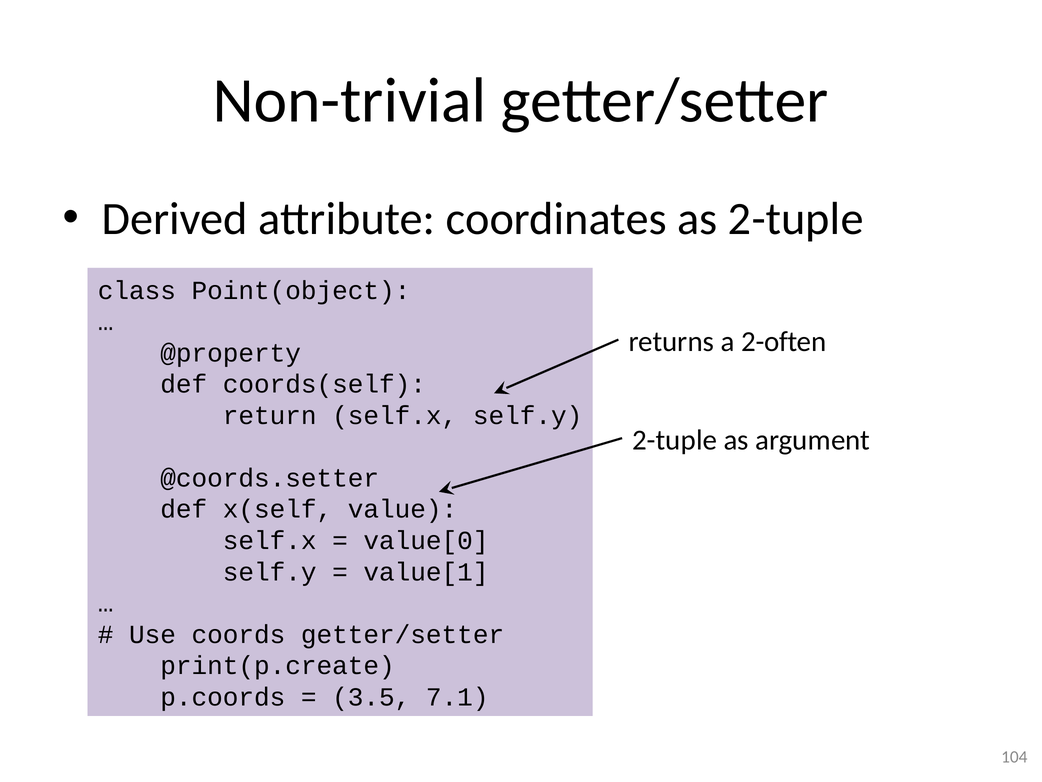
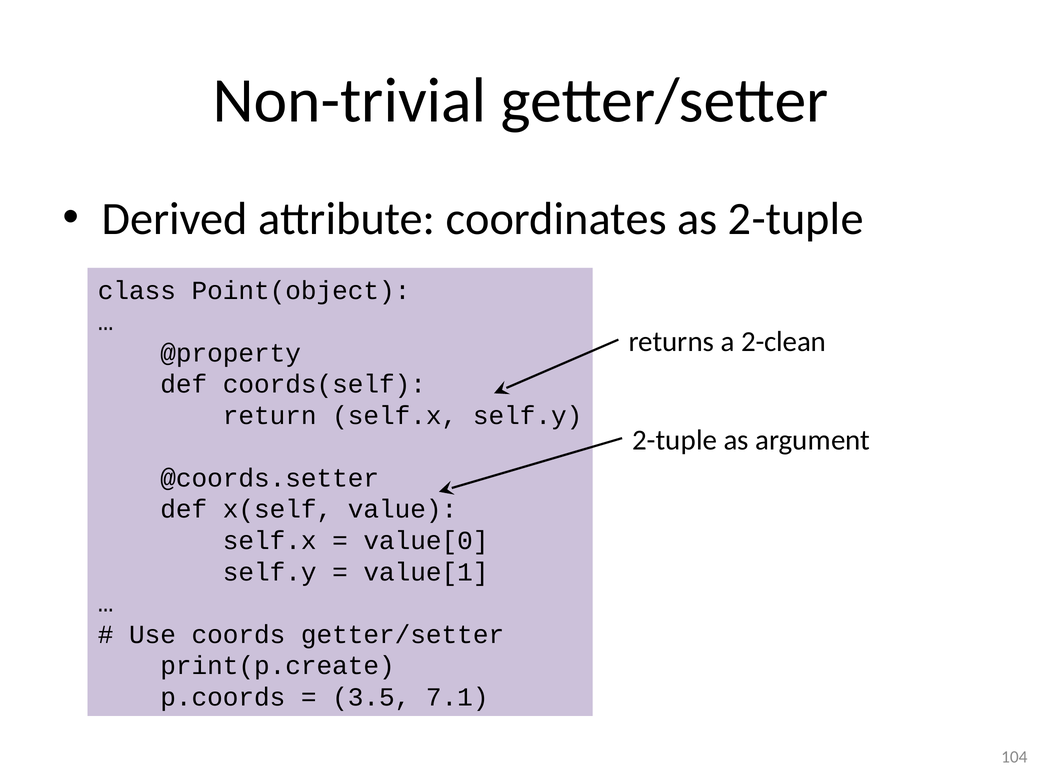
2-often: 2-often -> 2-clean
